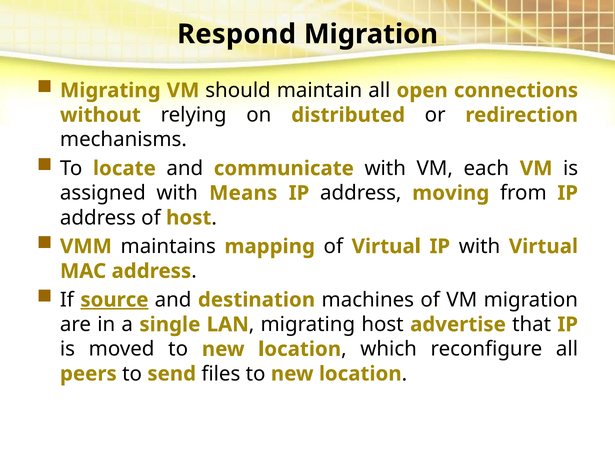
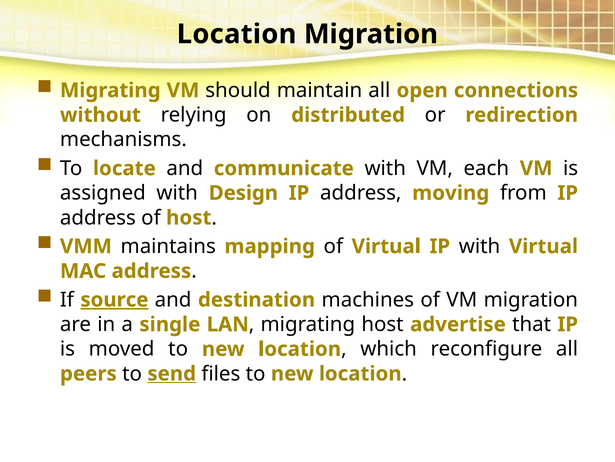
Respond at (237, 34): Respond -> Location
Means: Means -> Design
send underline: none -> present
